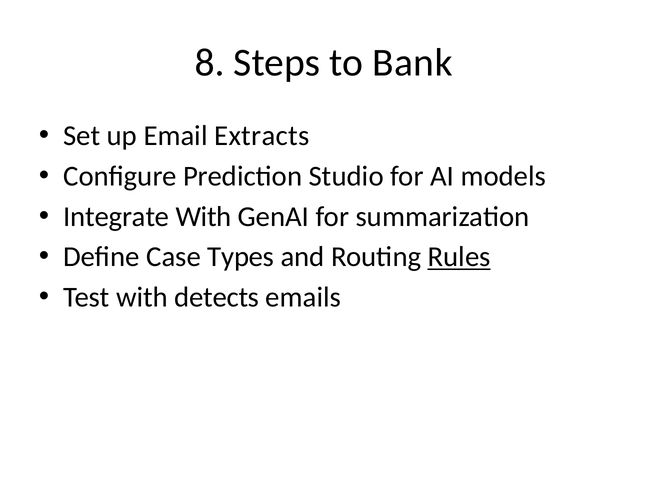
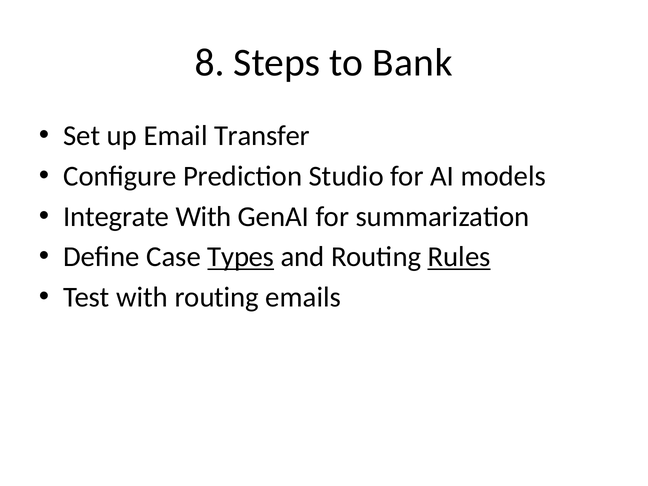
Extracts: Extracts -> Transfer
Types underline: none -> present
with detects: detects -> routing
